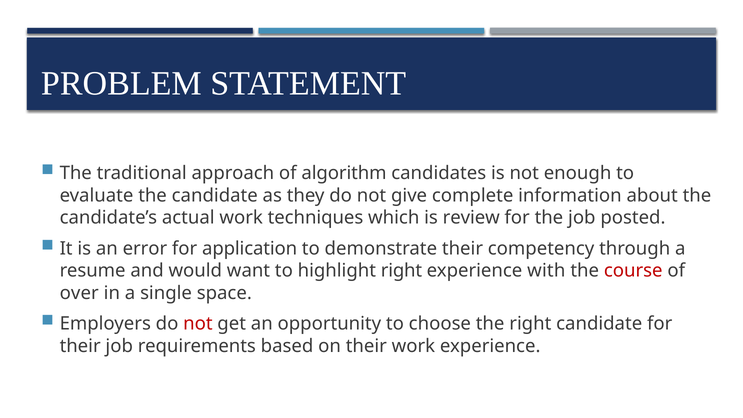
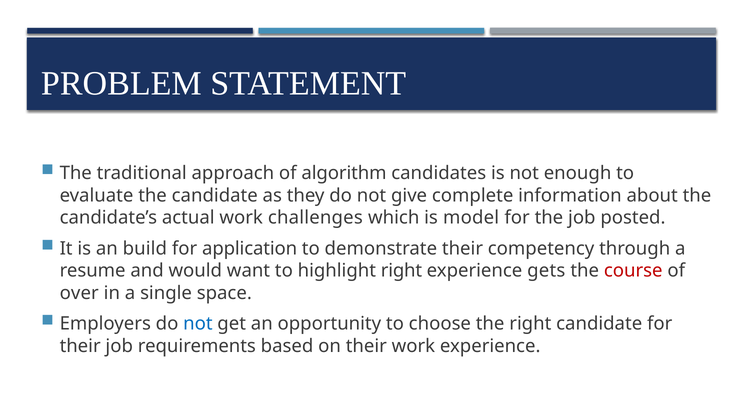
techniques: techniques -> challenges
review: review -> model
error: error -> build
with: with -> gets
not at (198, 324) colour: red -> blue
